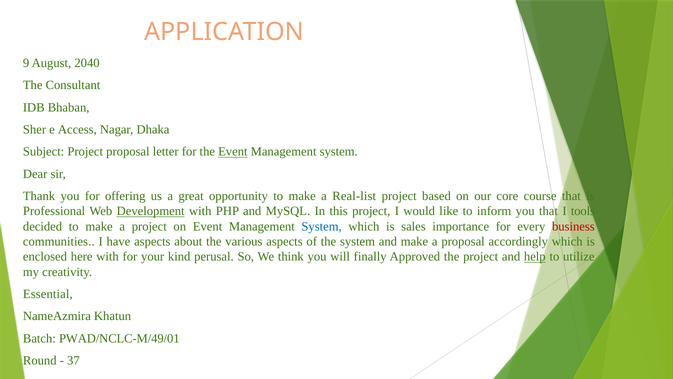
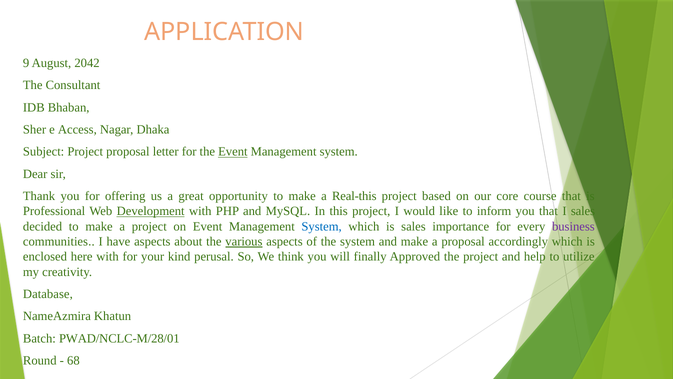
2040: 2040 -> 2042
Real-list: Real-list -> Real-this
I tools: tools -> sales
business colour: red -> purple
various underline: none -> present
help underline: present -> none
Essential: Essential -> Database
PWAD/NCLC-M/49/01: PWAD/NCLC-M/49/01 -> PWAD/NCLC-M/28/01
37: 37 -> 68
